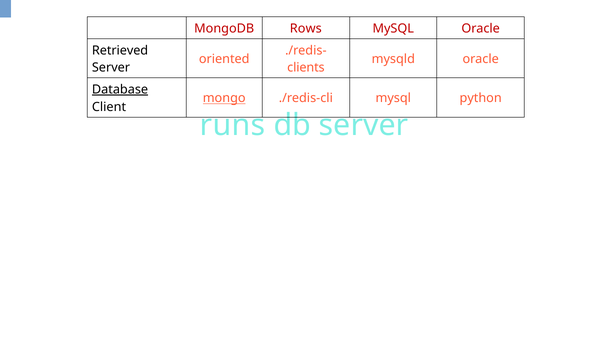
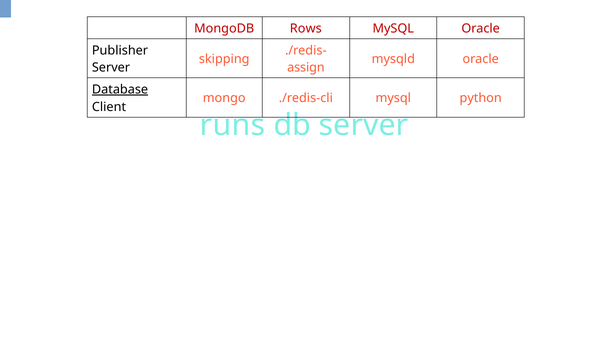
Retrieved: Retrieved -> Publisher
oriented: oriented -> skipping
clients: clients -> assign
mongo underline: present -> none
